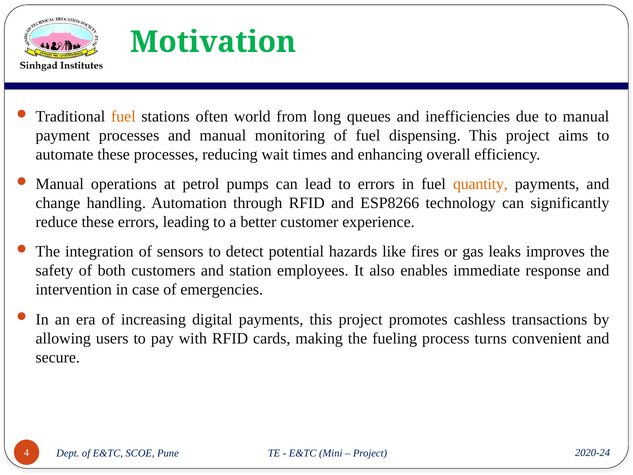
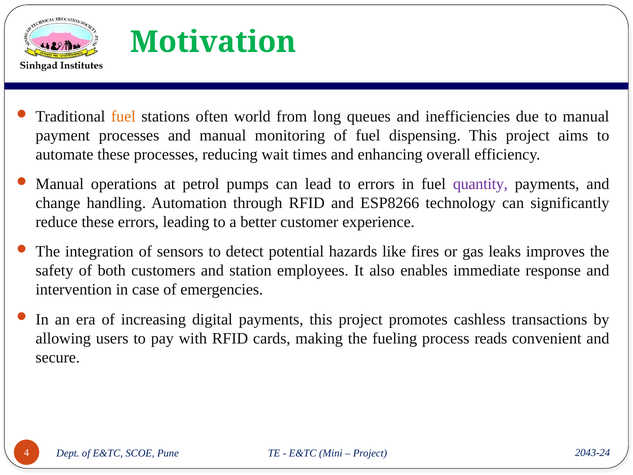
quantity colour: orange -> purple
turns: turns -> reads
2020-24: 2020-24 -> 2043-24
